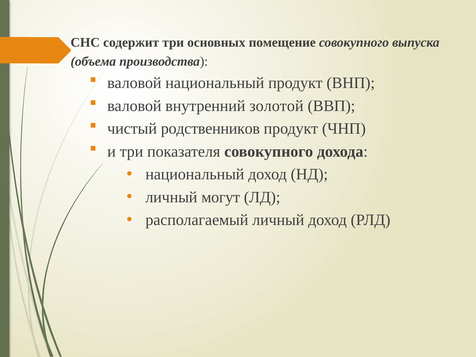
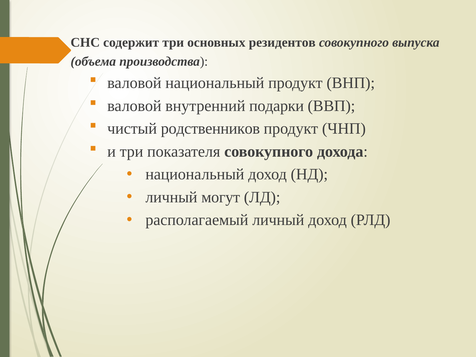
помещение: помещение -> резидентов
золотой: золотой -> подарки
